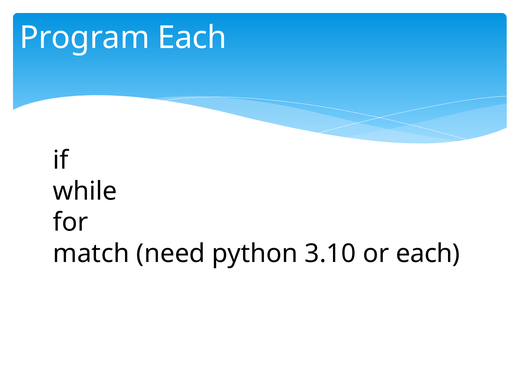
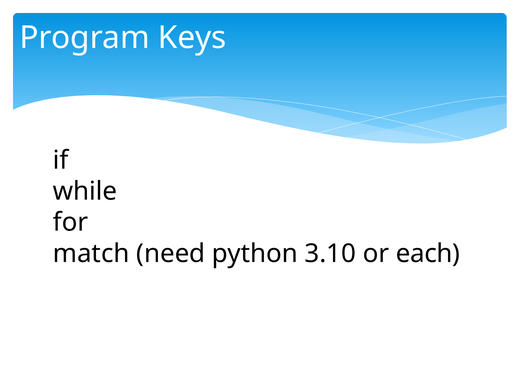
Program Each: Each -> Keys
